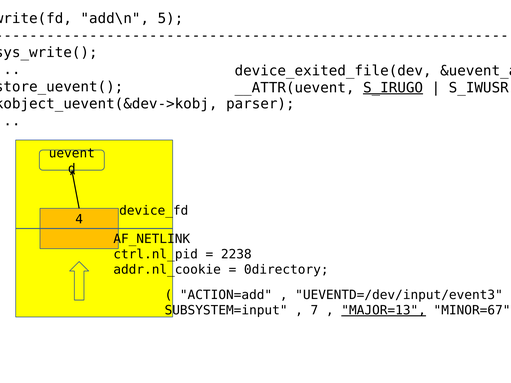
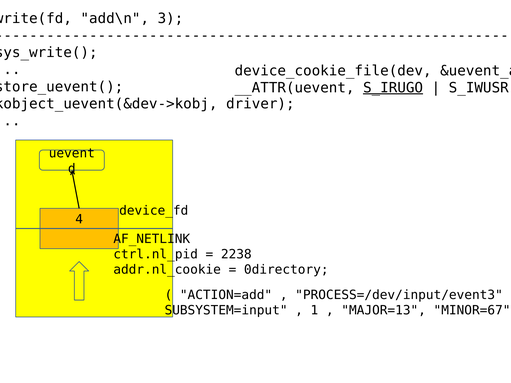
5: 5 -> 3
device_exited_file(dev: device_exited_file(dev -> device_cookie_file(dev
parser: parser -> driver
UEVENTD=/dev/input/event3: UEVENTD=/dev/input/event3 -> PROCESS=/dev/input/event3
7: 7 -> 1
MAJOR=13 underline: present -> none
